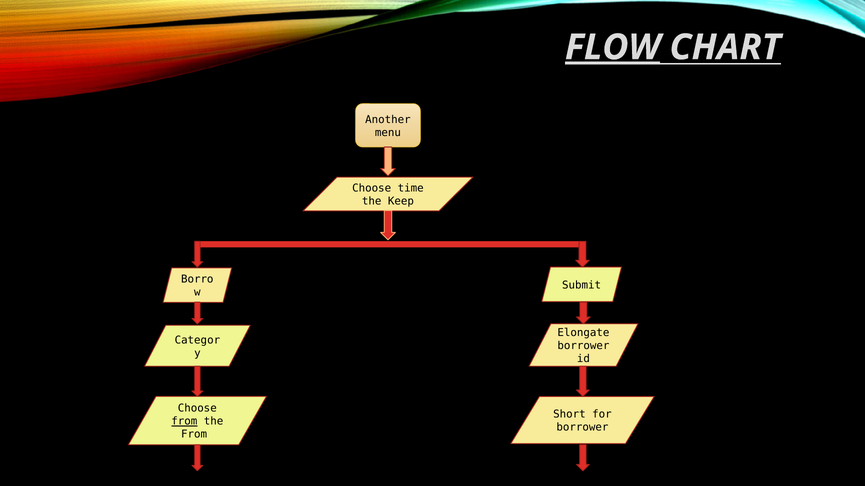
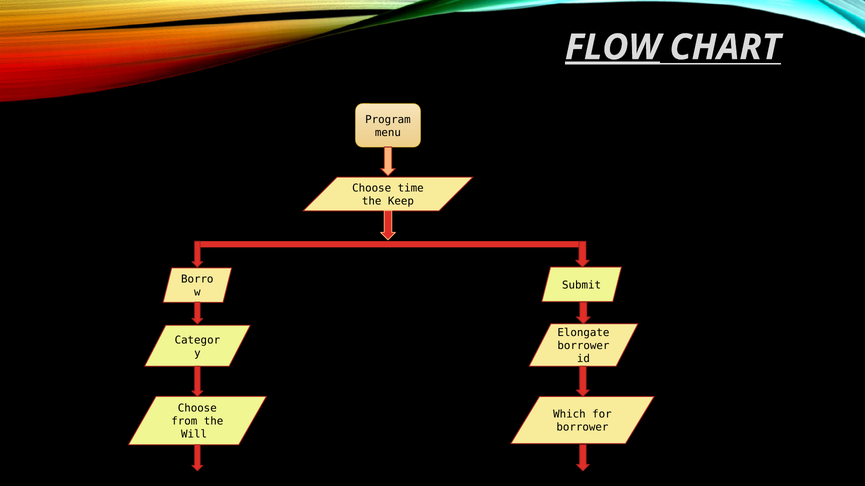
Another: Another -> Program
Short: Short -> Which
from at (184, 422) underline: present -> none
From at (194, 435): From -> Will
